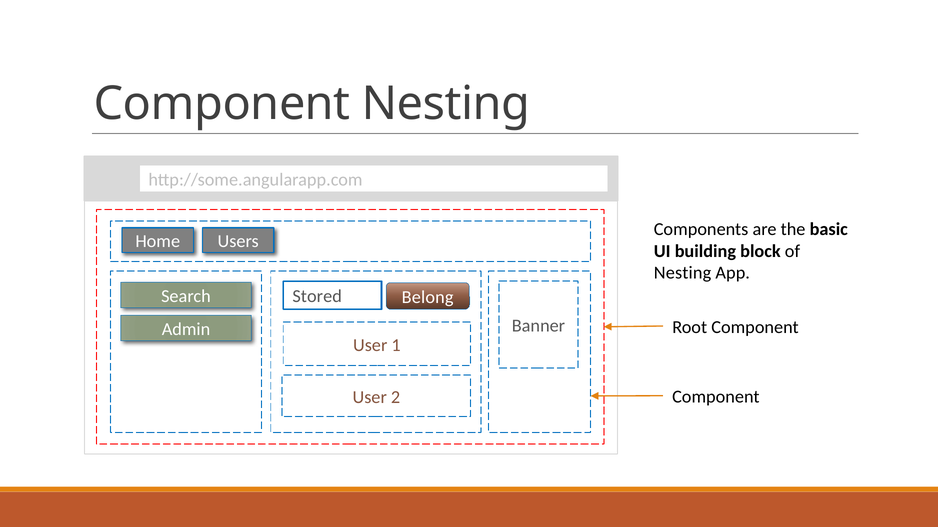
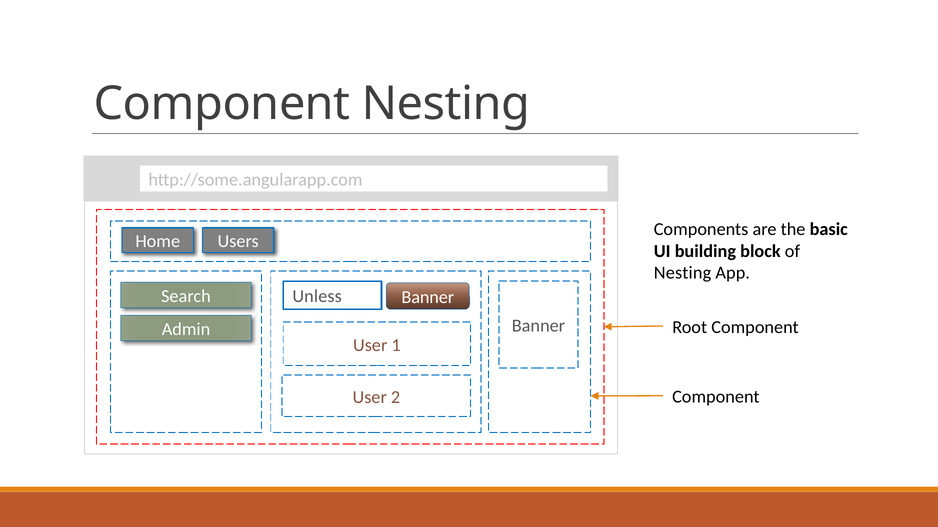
Stored: Stored -> Unless
Belong at (428, 298): Belong -> Banner
